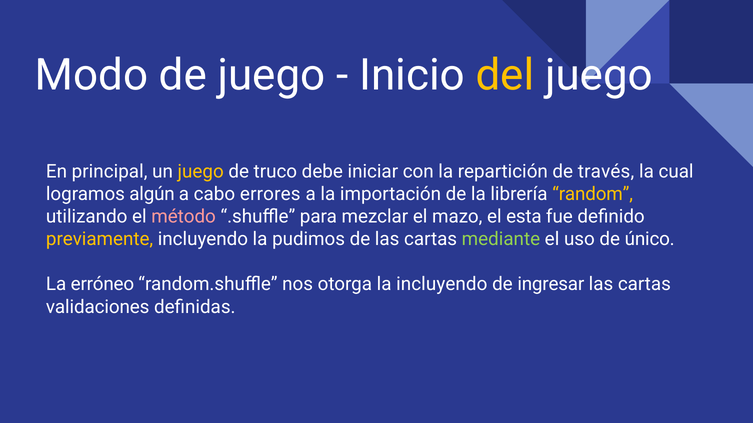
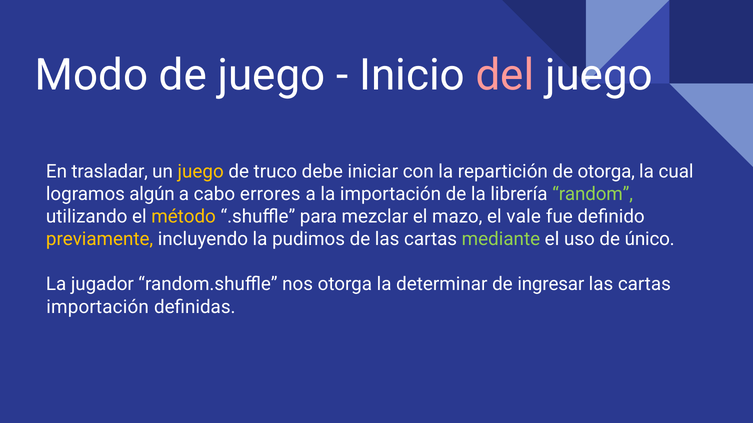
del colour: yellow -> pink
principal: principal -> trasladar
de través: través -> otorga
random colour: yellow -> light green
método colour: pink -> yellow
esta: esta -> vale
erróneo: erróneo -> jugador
la incluyendo: incluyendo -> determinar
validaciones at (98, 307): validaciones -> importación
